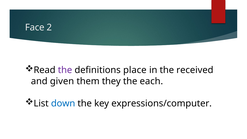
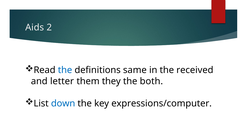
Face: Face -> Aids
the at (65, 70) colour: purple -> blue
place: place -> same
given: given -> letter
each: each -> both
